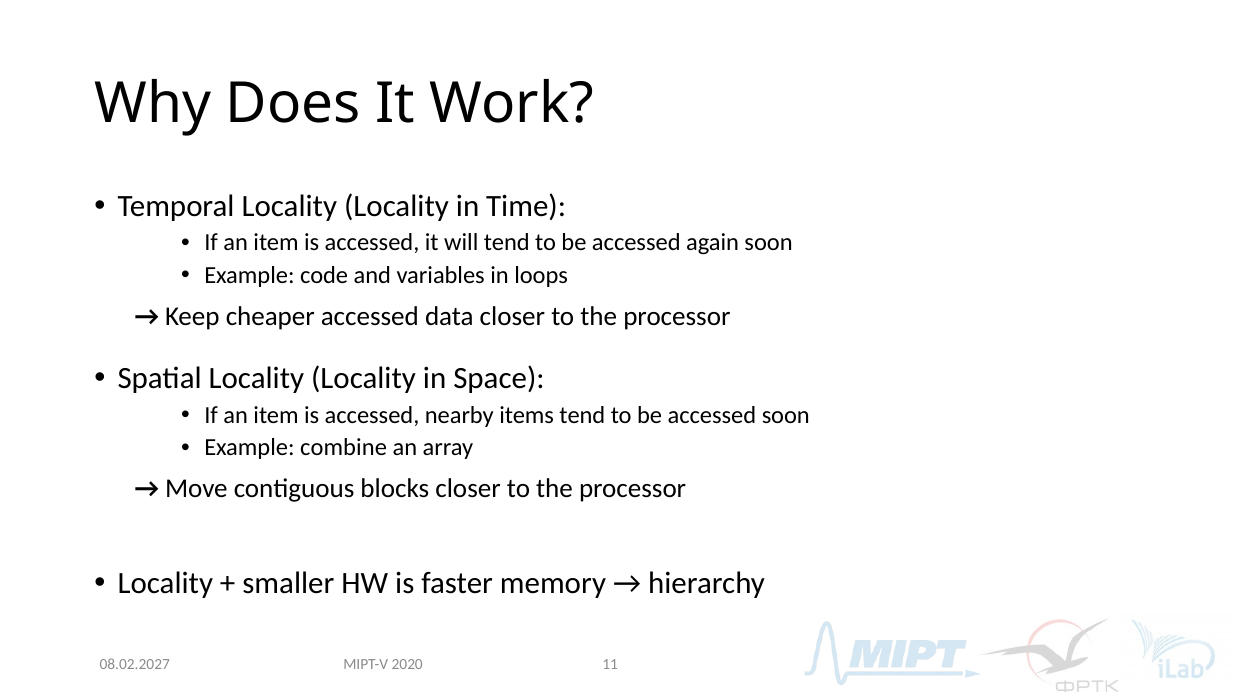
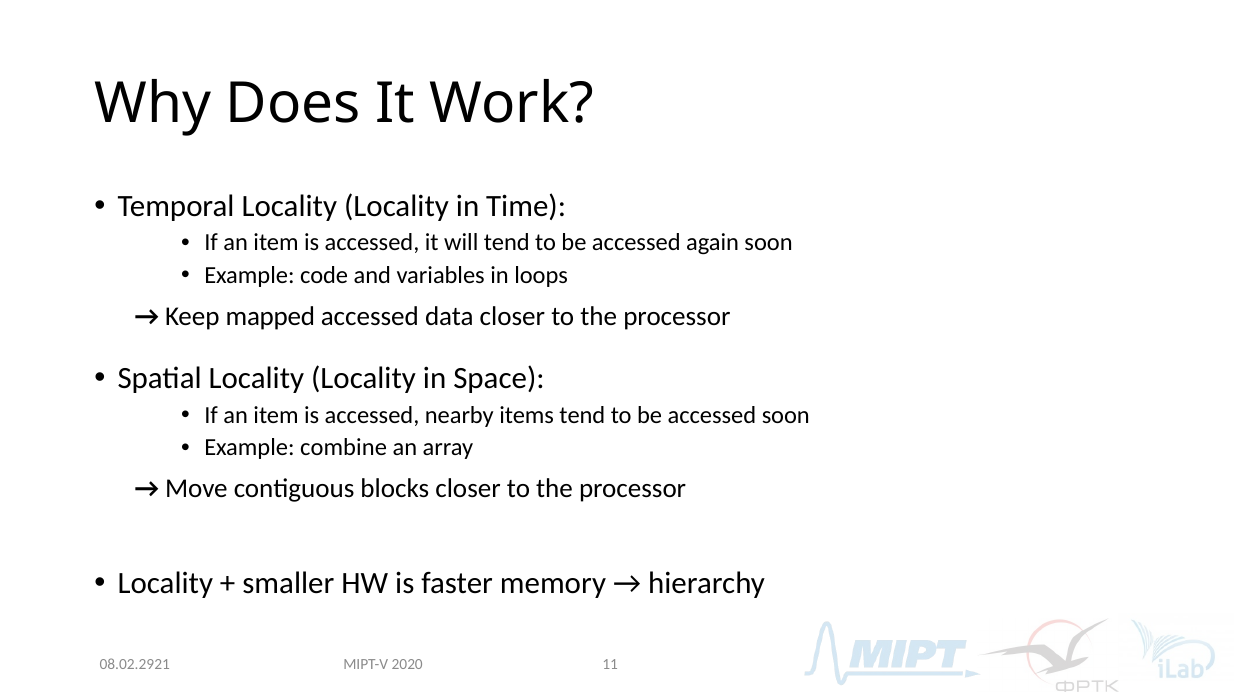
cheaper: cheaper -> mapped
08.02.2027: 08.02.2027 -> 08.02.2921
